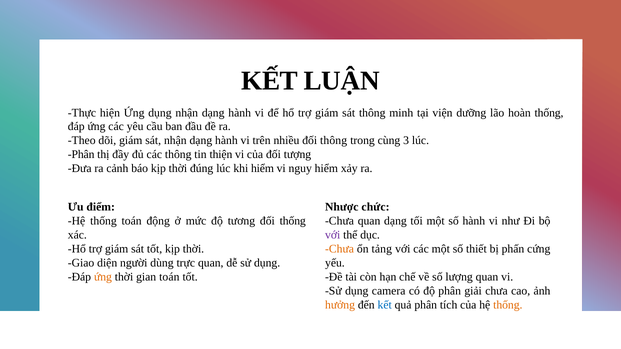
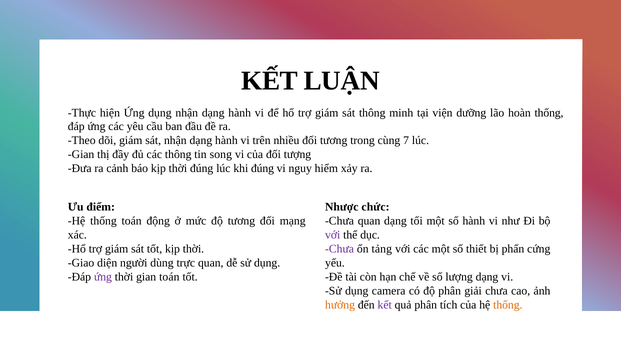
đối thông: thông -> tương
3: 3 -> 7
Phân at (81, 155): Phân -> Gian
thiện: thiện -> song
khi hiểm: hiểm -> đúng
đối thống: thống -> mạng
Chưa at (340, 249) colour: orange -> purple
ứng at (103, 277) colour: orange -> purple
lượng quan: quan -> dạng
kết at (385, 305) colour: blue -> purple
